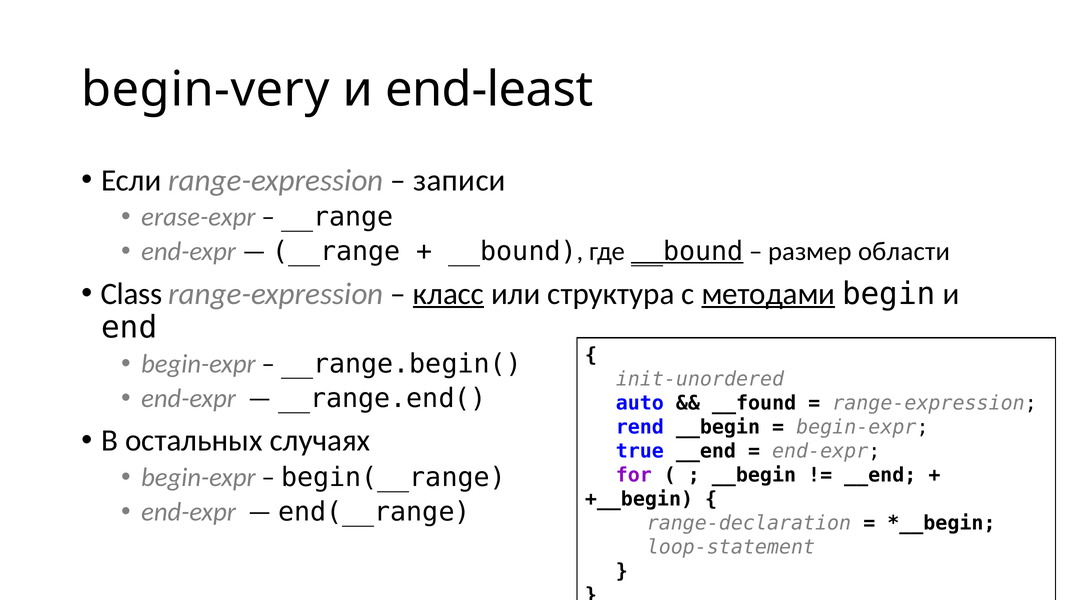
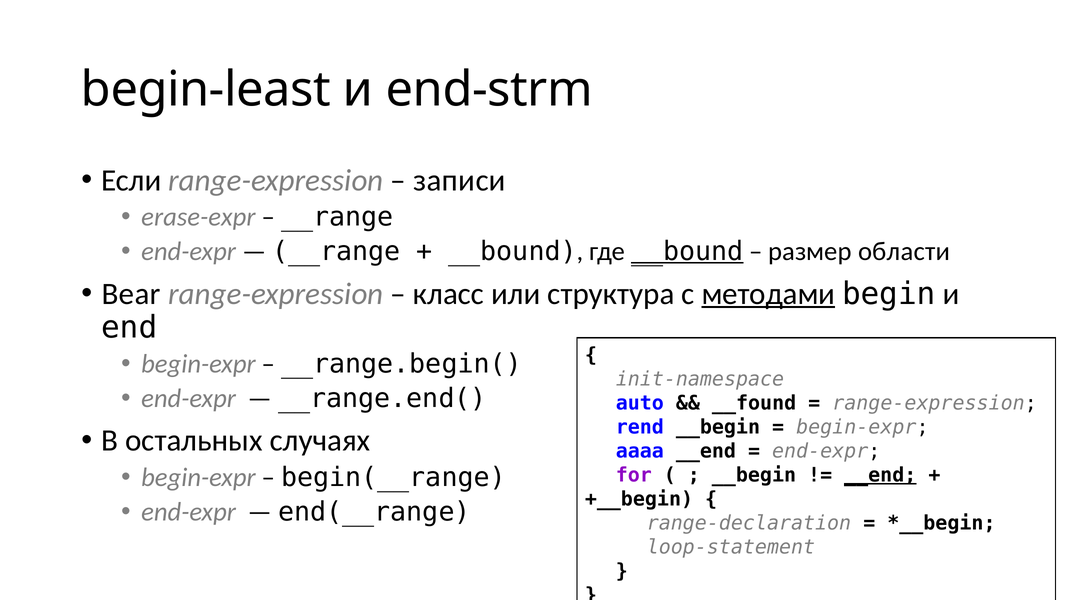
begin-very: begin-very -> begin-least
end-least: end-least -> end-strm
Class: Class -> Bear
класс underline: present -> none
init-unordered: init-unordered -> init-namespace
true: true -> aaaa
__end at (880, 475) underline: none -> present
